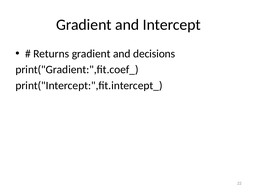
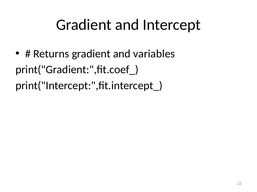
decisions: decisions -> variables
